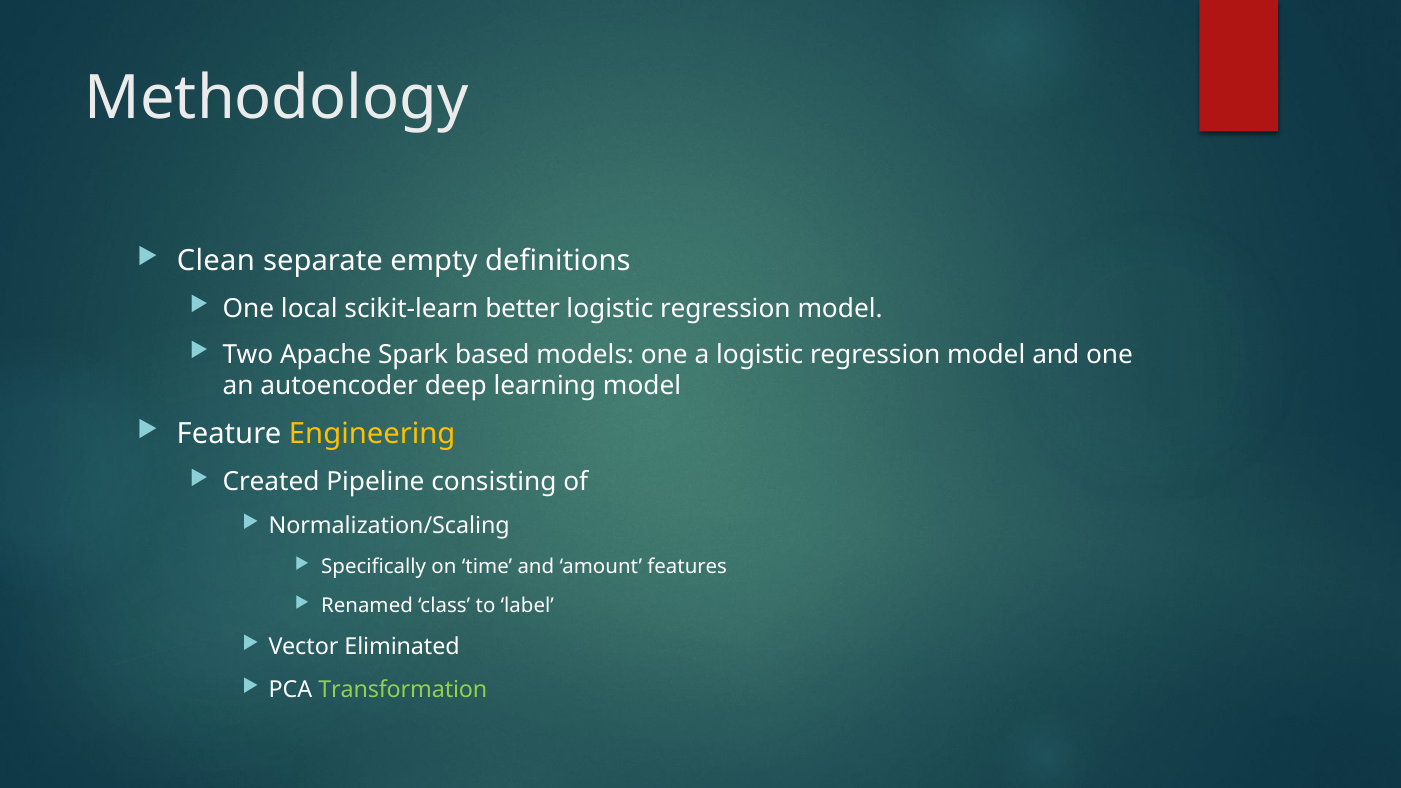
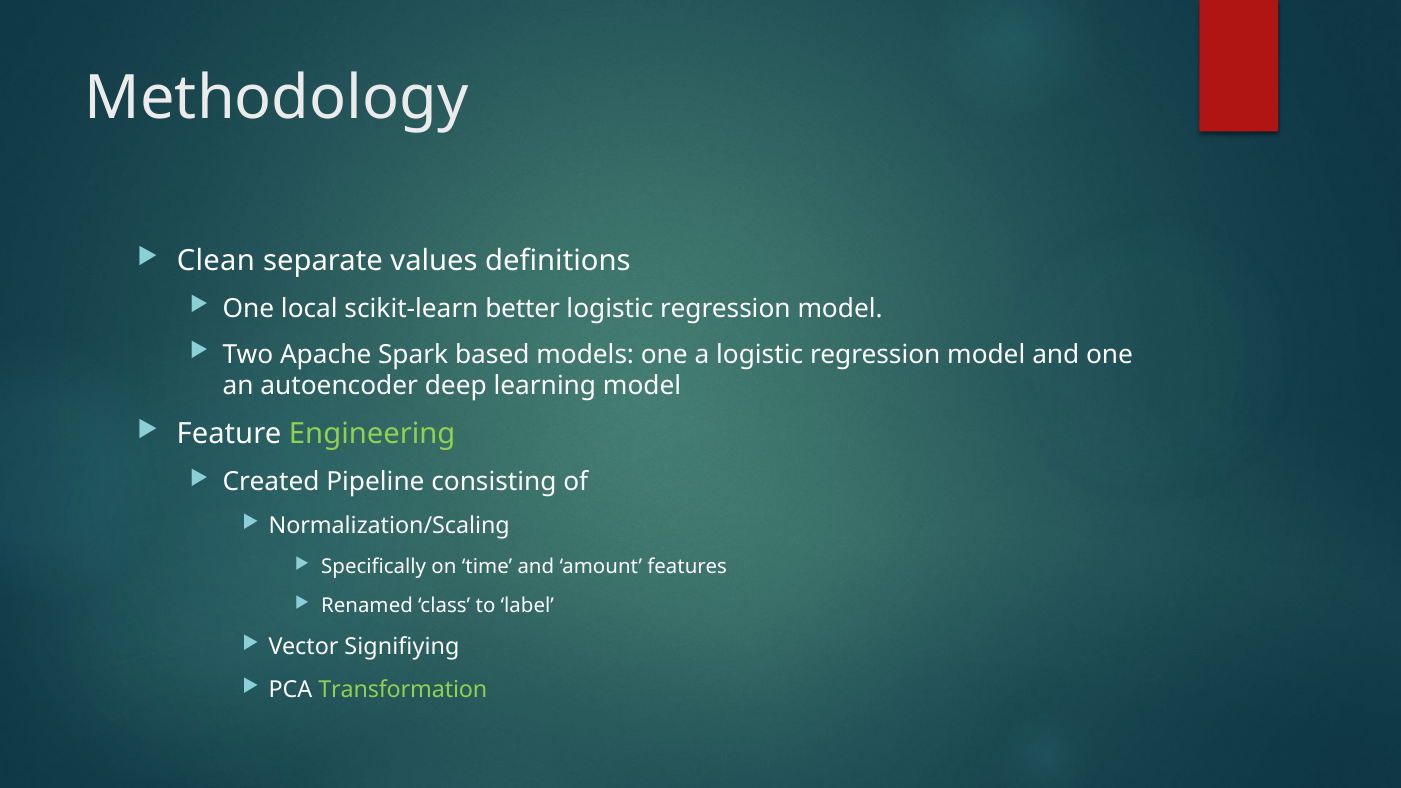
empty: empty -> values
Engineering colour: yellow -> light green
Eliminated: Eliminated -> Signifiying
